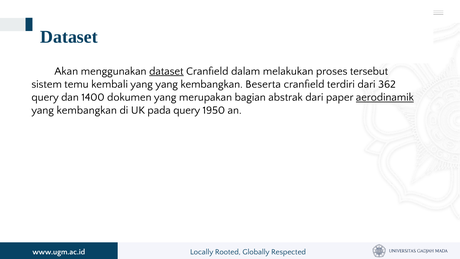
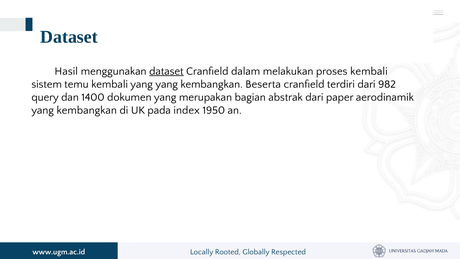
Akan: Akan -> Hasil
proses tersebut: tersebut -> kembali
362: 362 -> 982
aerodinamik underline: present -> none
pada query: query -> index
